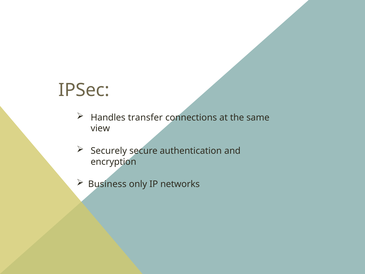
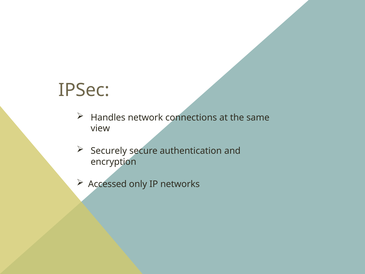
transfer: transfer -> network
Business: Business -> Accessed
